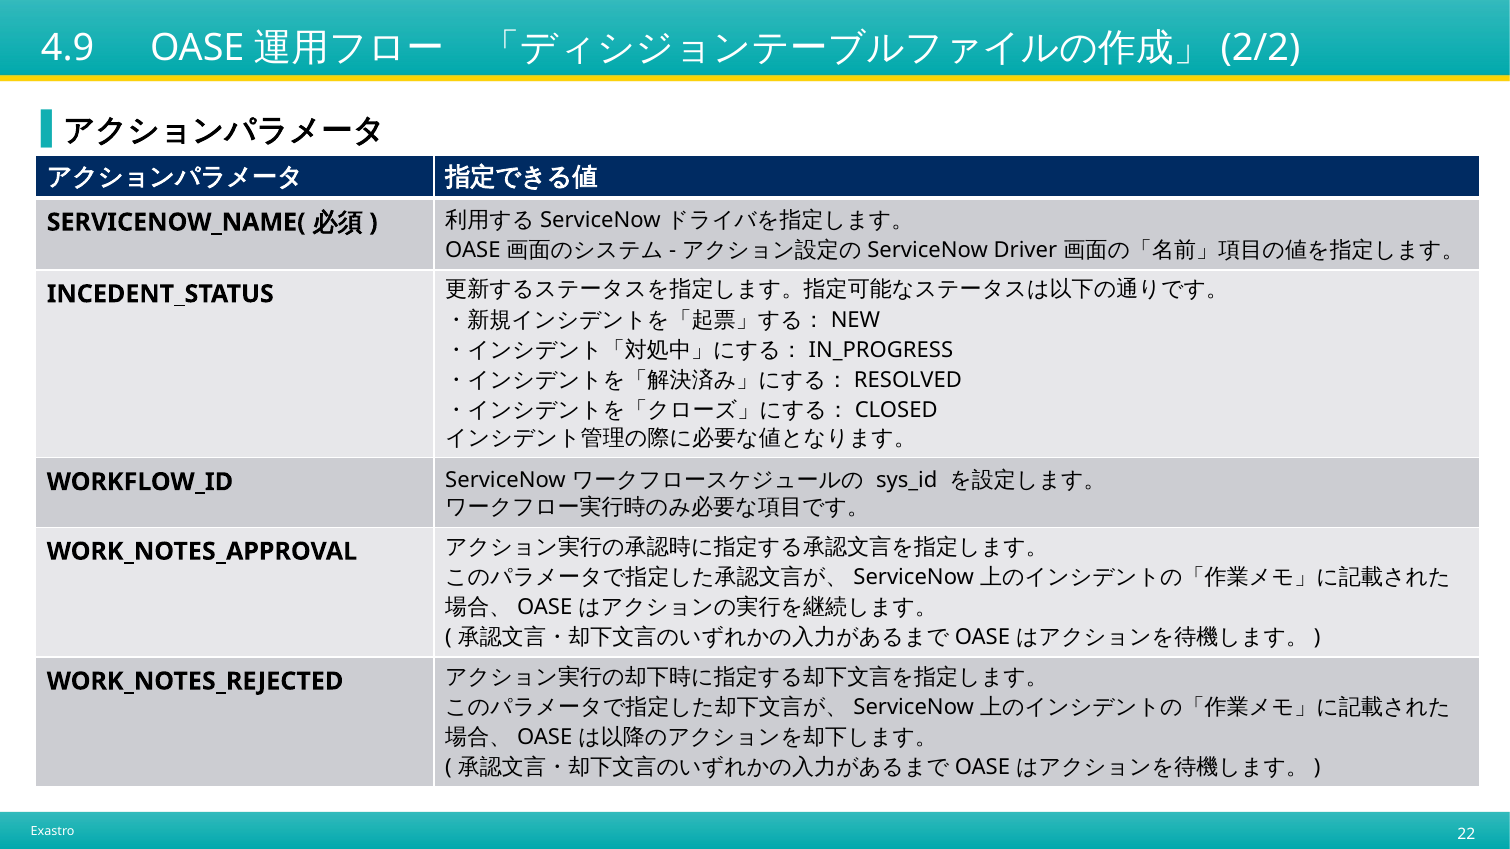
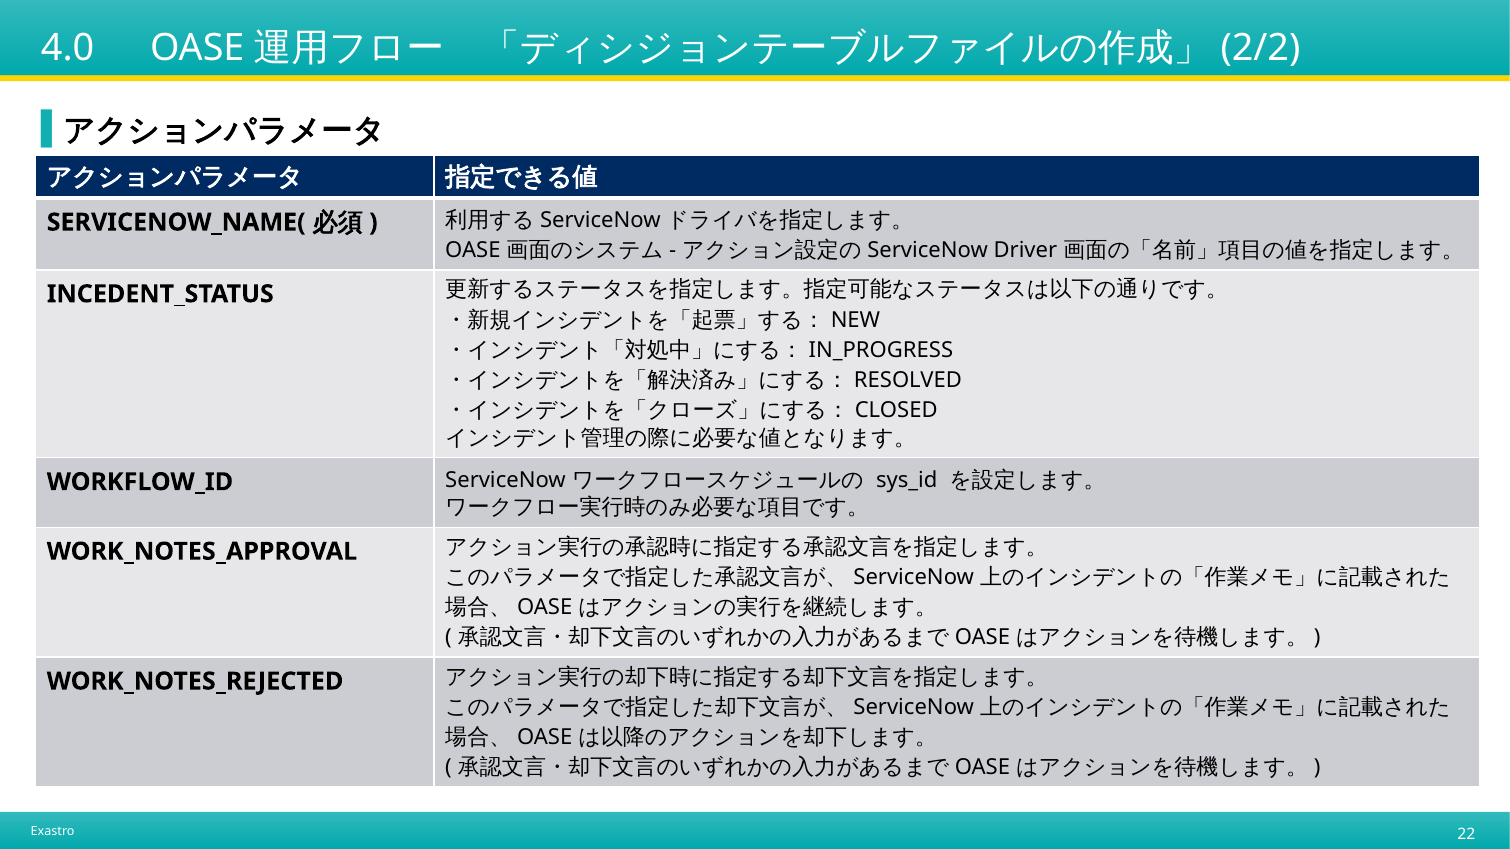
4.9: 4.9 -> 4.0
